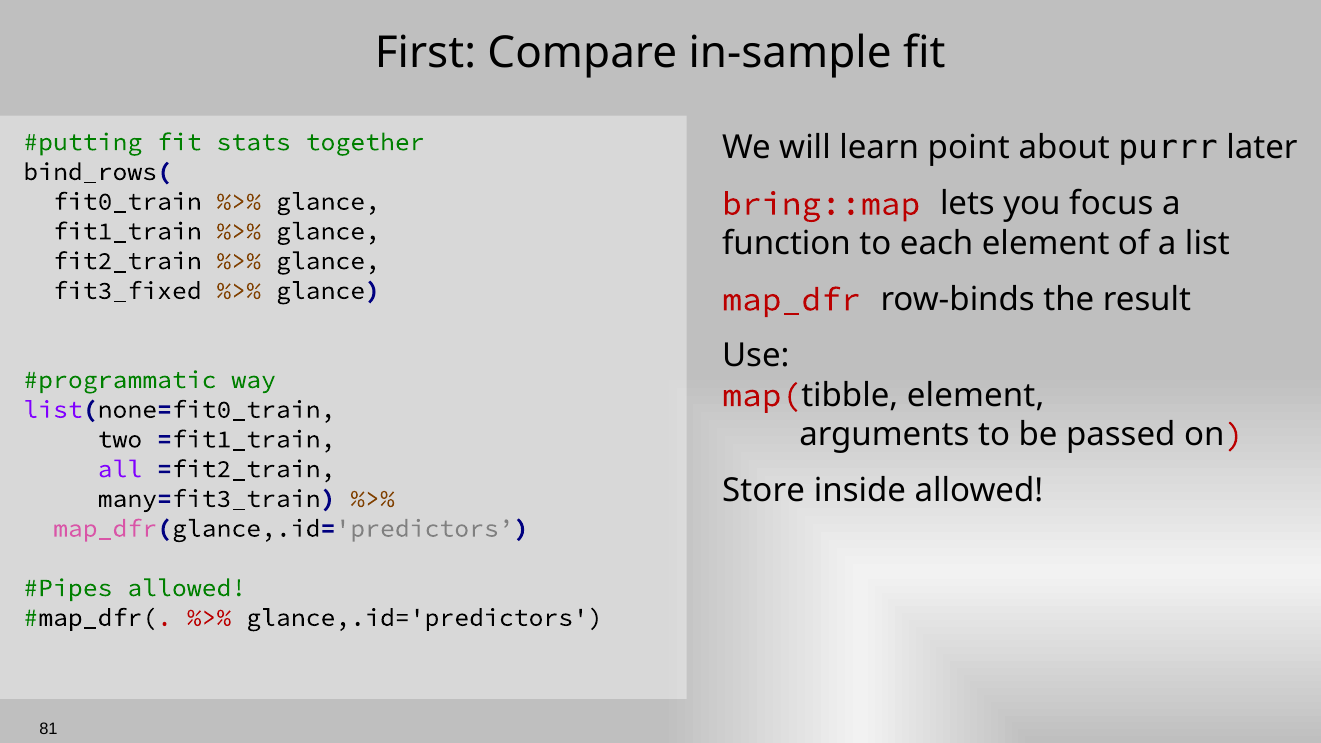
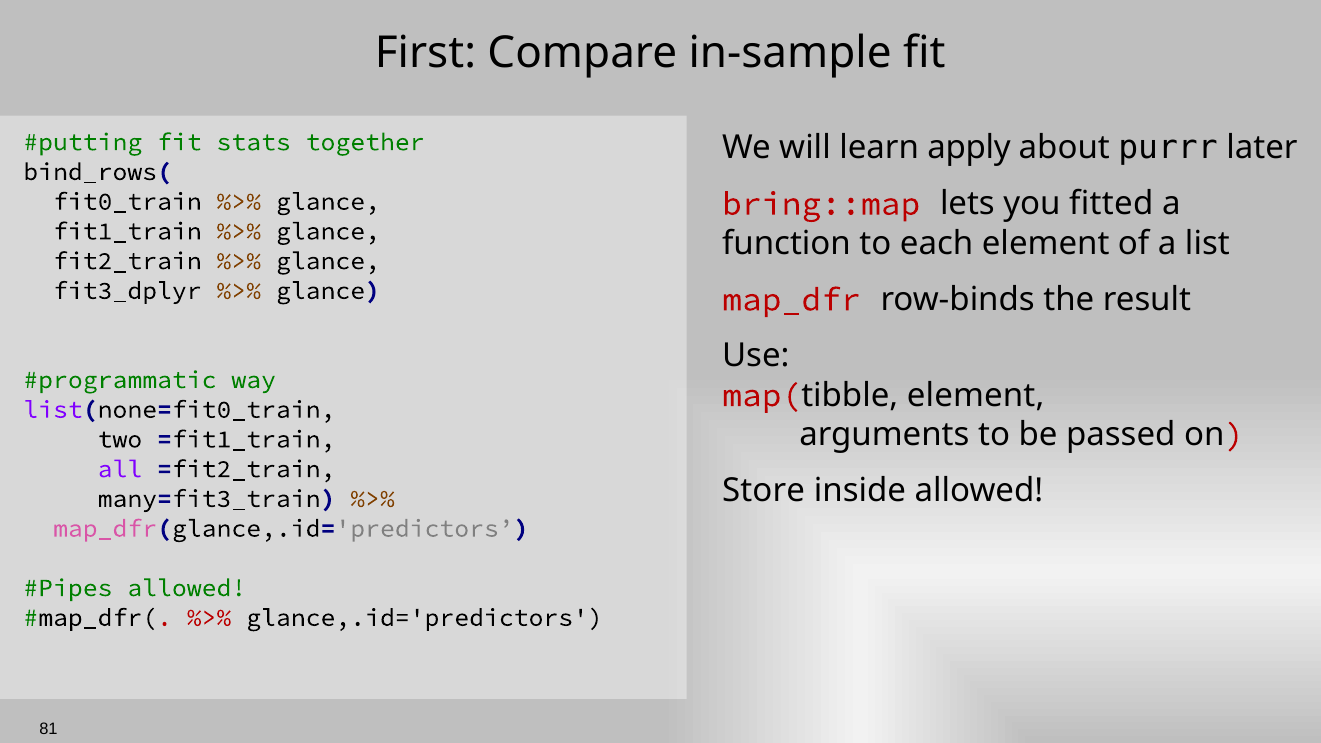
point: point -> apply
focus: focus -> fitted
fit3_fixed: fit3_fixed -> fit3_dplyr
